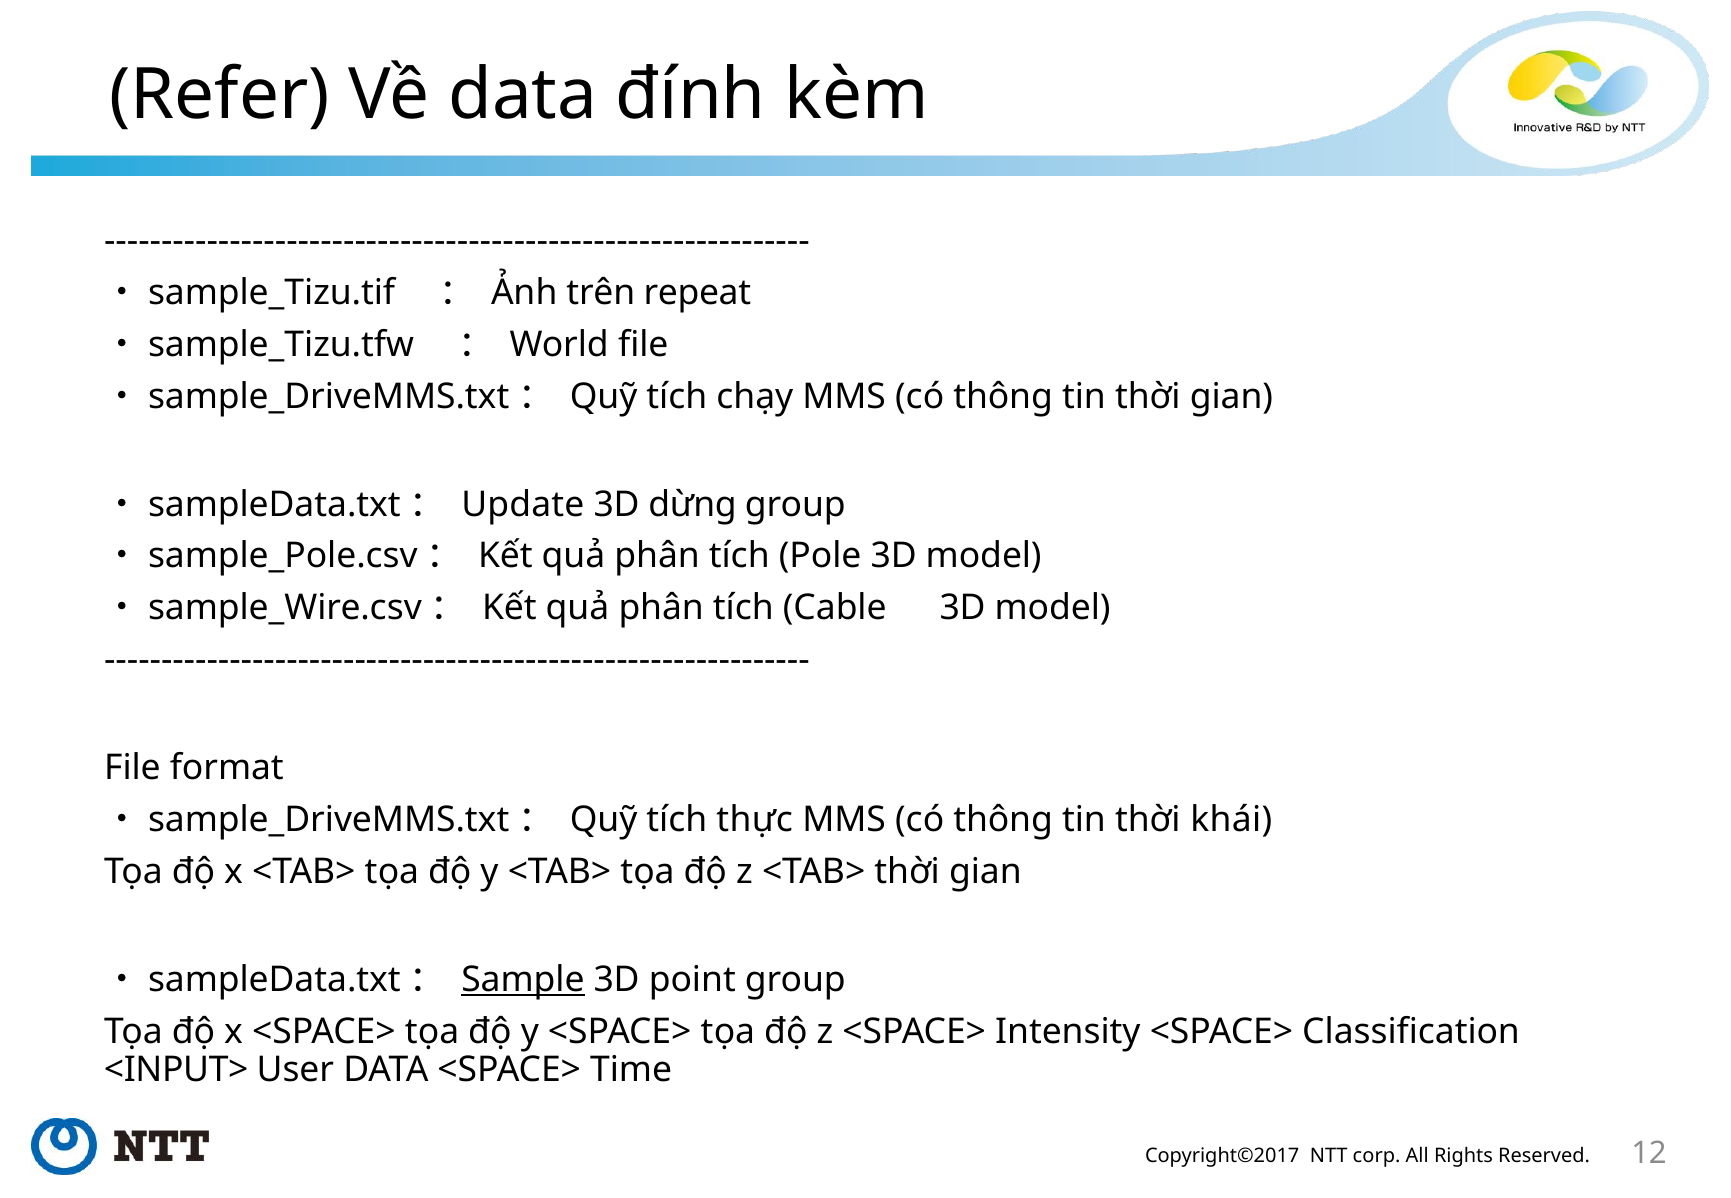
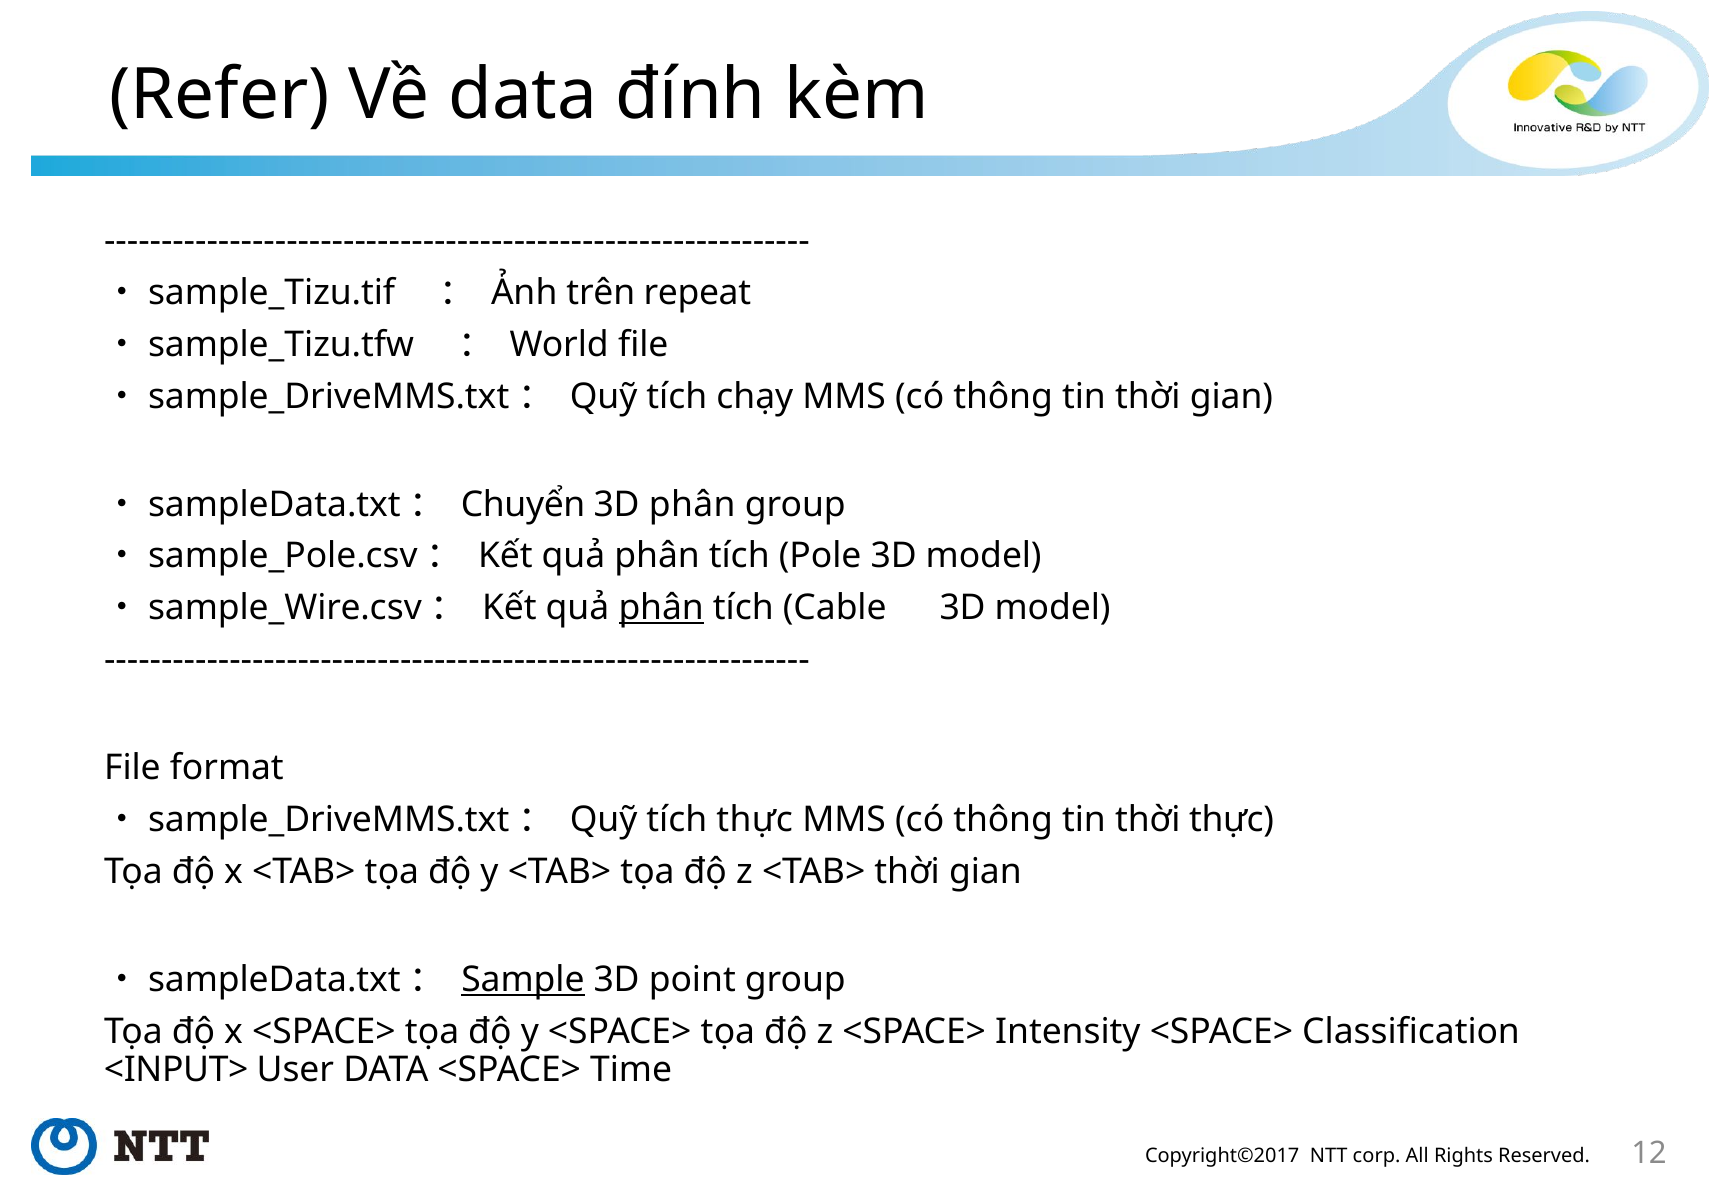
Update: Update -> Chuyển
3D dừng: dừng -> phân
phân at (661, 608) underline: none -> present
thời khái: khái -> thực
